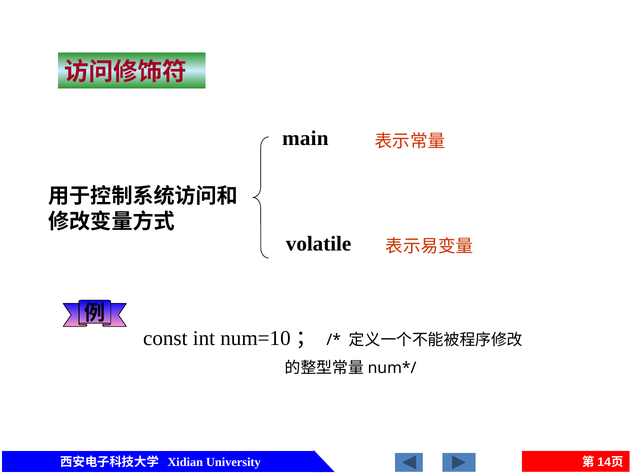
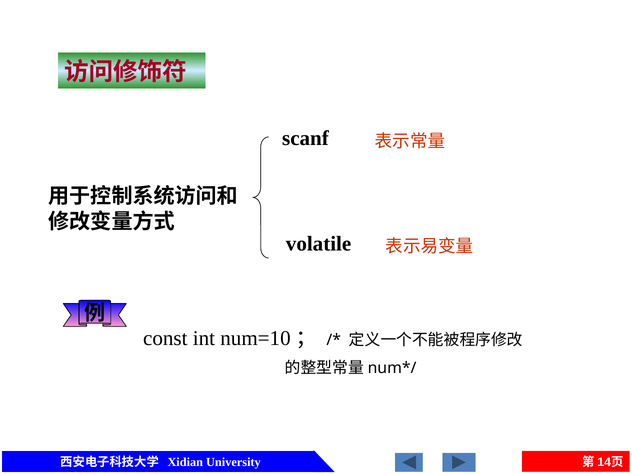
main: main -> scanf
